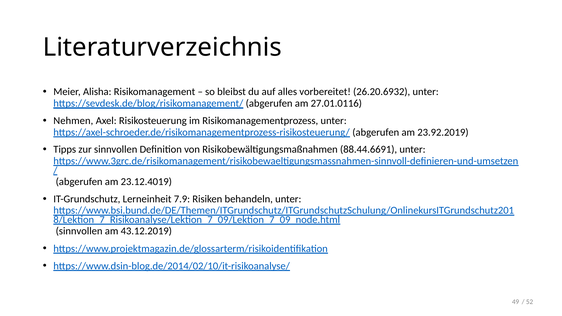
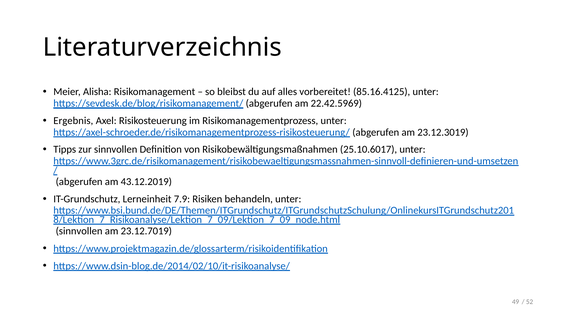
26.20.6932: 26.20.6932 -> 85.16.4125
27.01.0116: 27.01.0116 -> 22.42.5969
Nehmen: Nehmen -> Ergebnis
23.92.2019: 23.92.2019 -> 23.12.3019
88.44.6691: 88.44.6691 -> 25.10.6017
23.12.4019: 23.12.4019 -> 43.12.2019
43.12.2019: 43.12.2019 -> 23.12.7019
